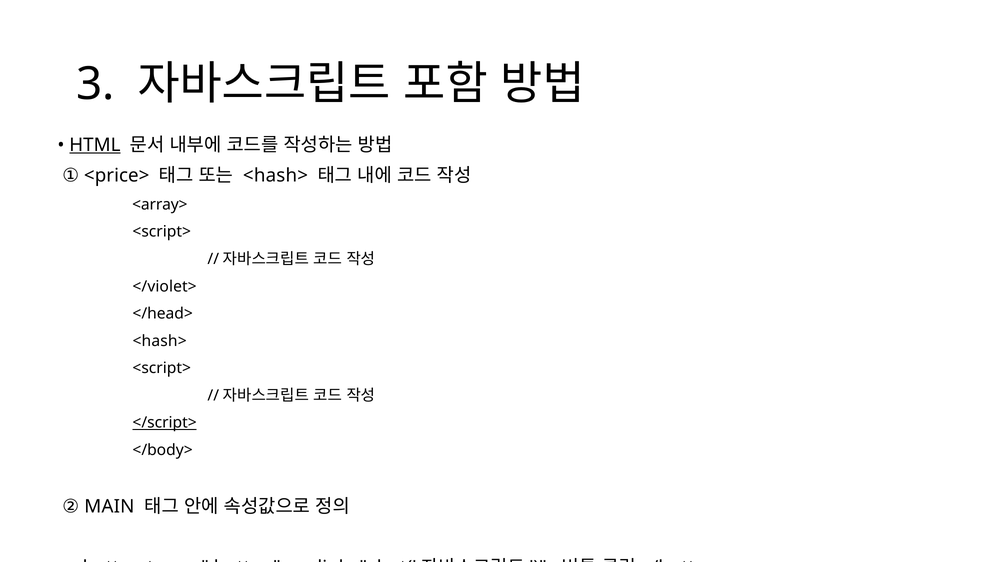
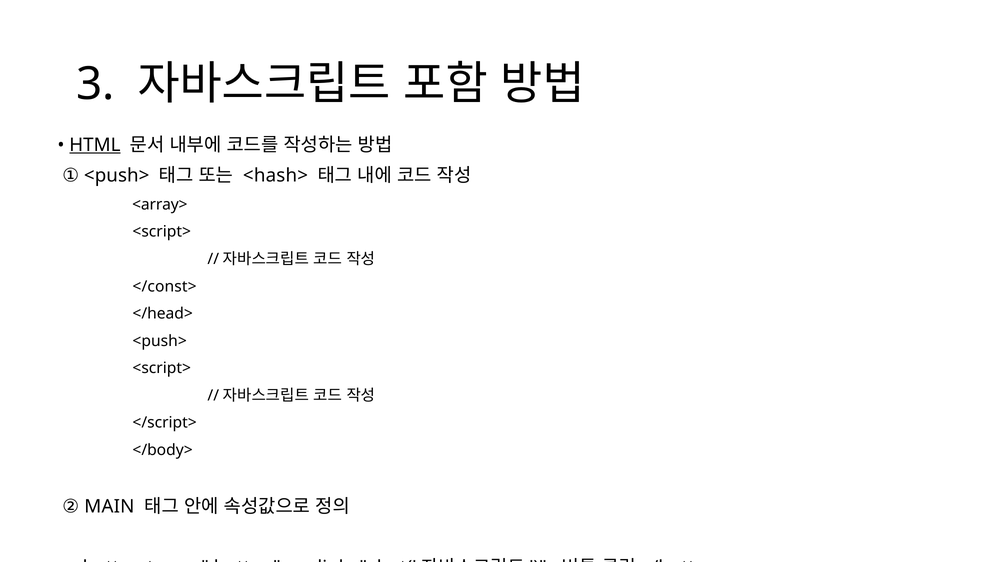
① <price>: <price> -> <push>
</violet>: </violet> -> </const>
<hash> at (160, 341): <hash> -> <push>
</script> underline: present -> none
